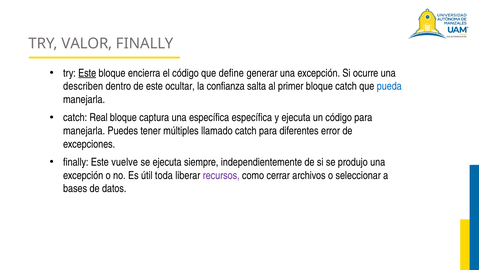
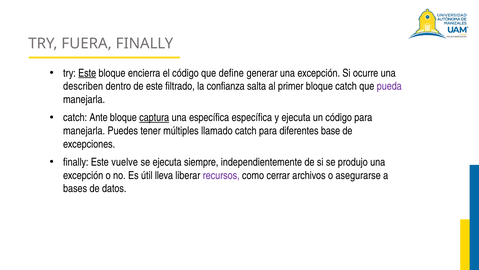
VALOR: VALOR -> FUERA
ocultar: ocultar -> filtrado
pueda colour: blue -> purple
Real: Real -> Ante
captura underline: none -> present
error: error -> base
toda: toda -> lleva
seleccionar: seleccionar -> asegurarse
